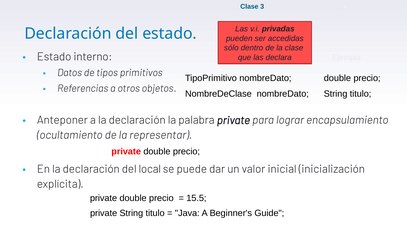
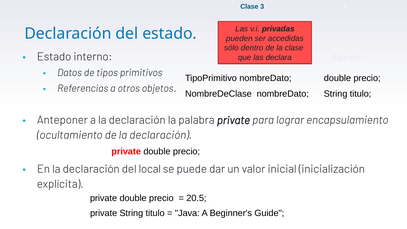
de la representar: representar -> declaración
15.5: 15.5 -> 20.5
